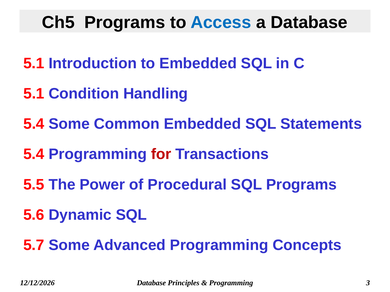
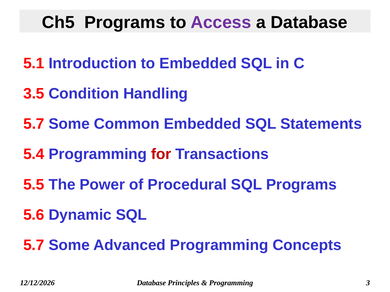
Access colour: blue -> purple
5.1 at (34, 94): 5.1 -> 3.5
5.4 at (34, 124): 5.4 -> 5.7
